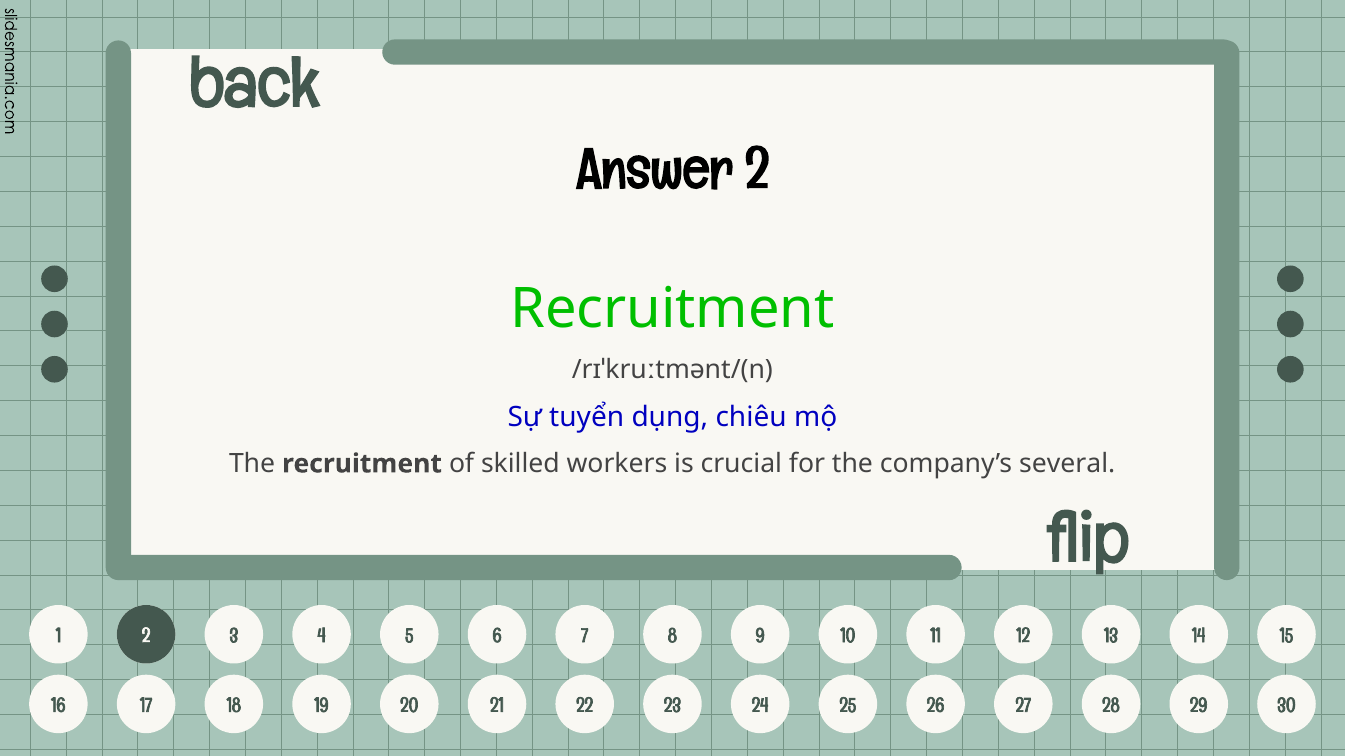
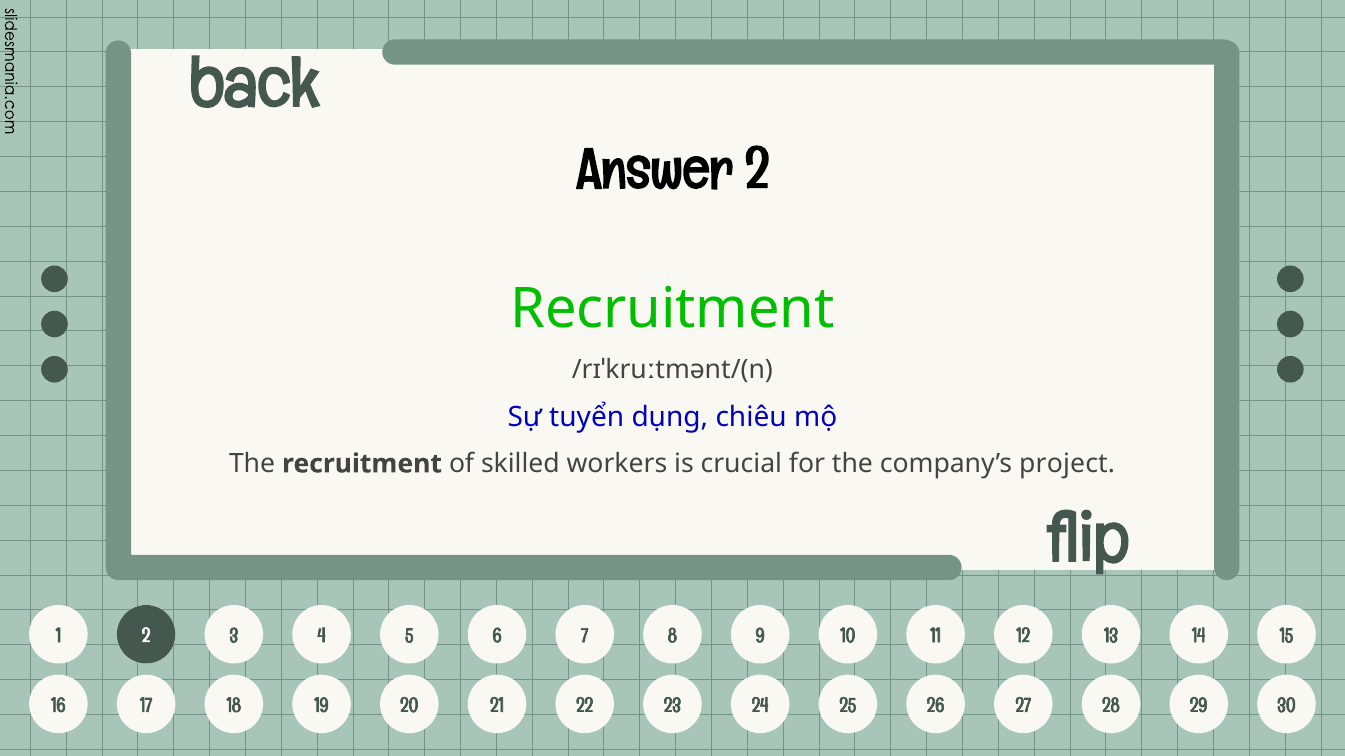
several: several -> project
